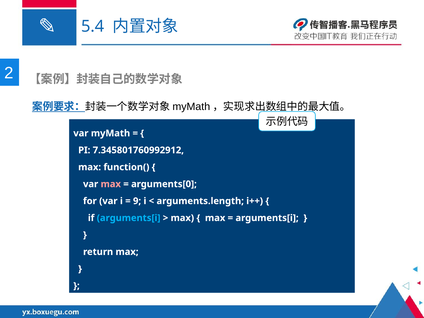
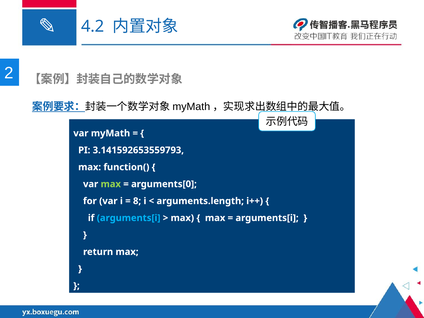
5.4: 5.4 -> 4.2
7.345801760992912: 7.345801760992912 -> 3.141592653559793
max at (111, 184) colour: pink -> light green
9: 9 -> 8
